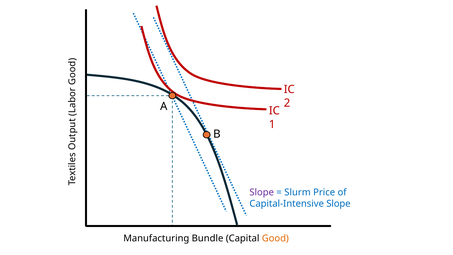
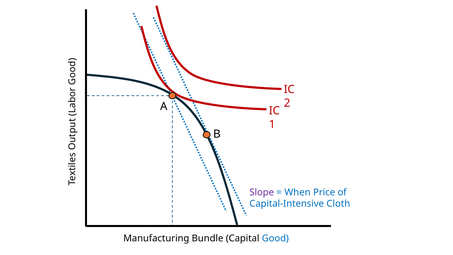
Slurm: Slurm -> When
Capital-Intensive Slope: Slope -> Cloth
Good colour: orange -> blue
